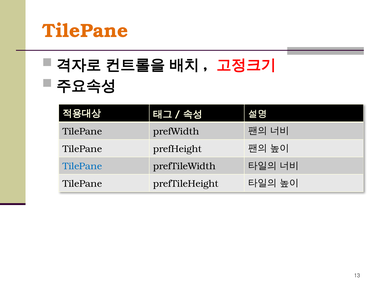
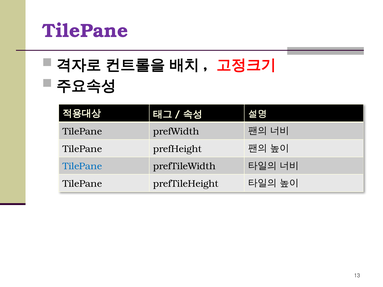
TilePane at (85, 31) colour: orange -> purple
